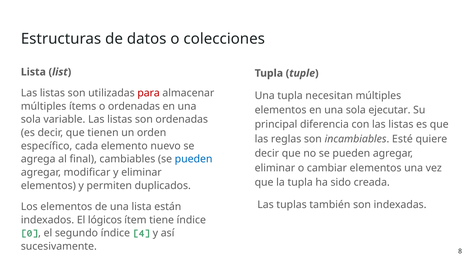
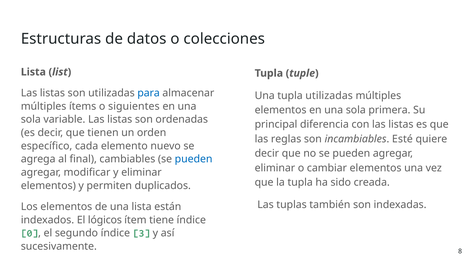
para colour: red -> blue
tupla necesitan: necesitan -> utilizadas
o ordenadas: ordenadas -> siguientes
ejecutar: ejecutar -> primera
4: 4 -> 3
